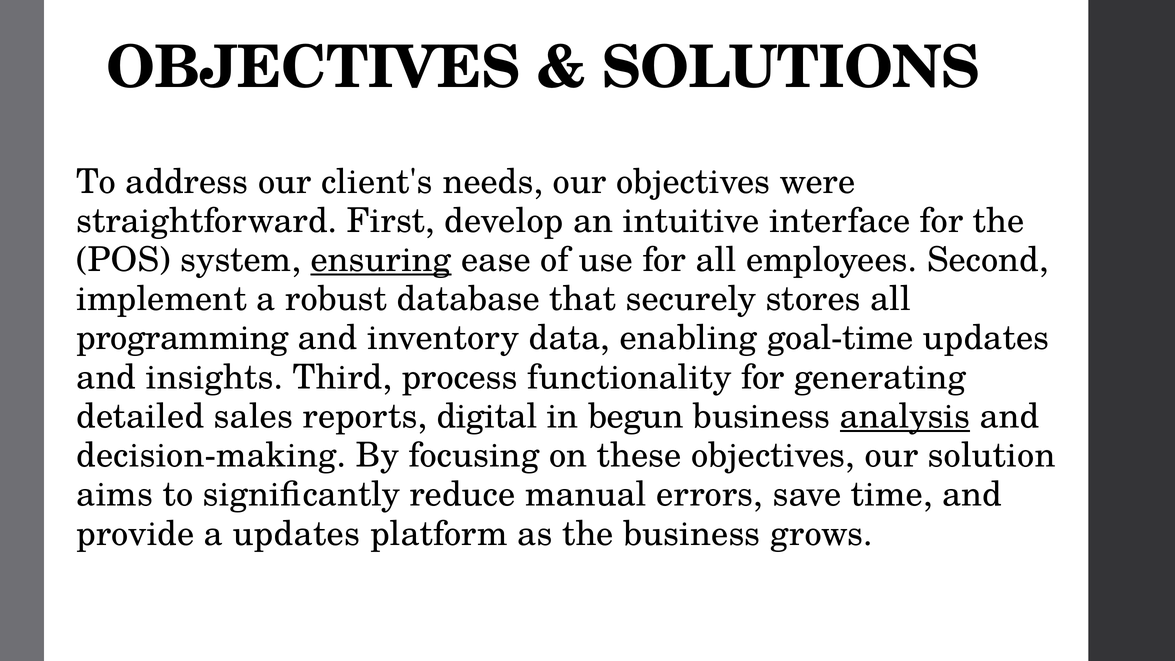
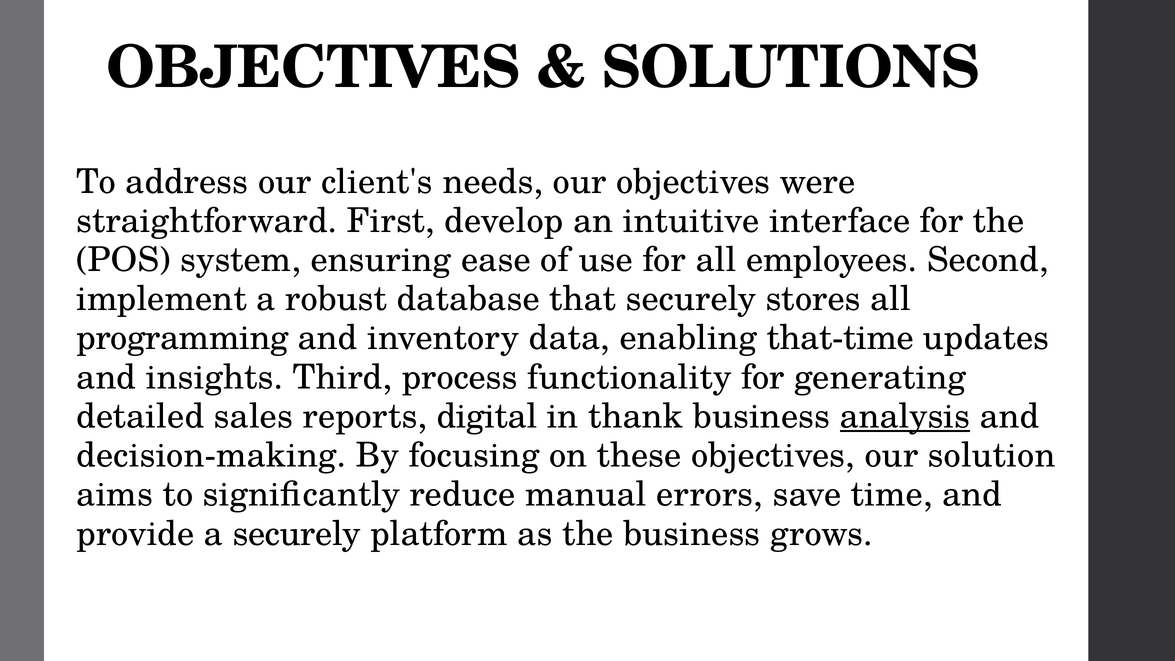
ensuring underline: present -> none
goal-time: goal-time -> that-time
begun: begun -> thank
a updates: updates -> securely
